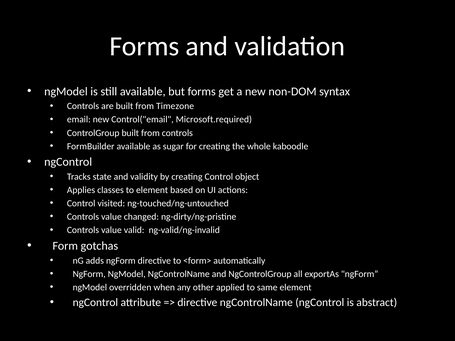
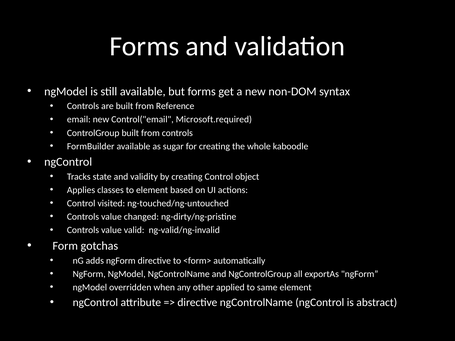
Timezone: Timezone -> Reference
